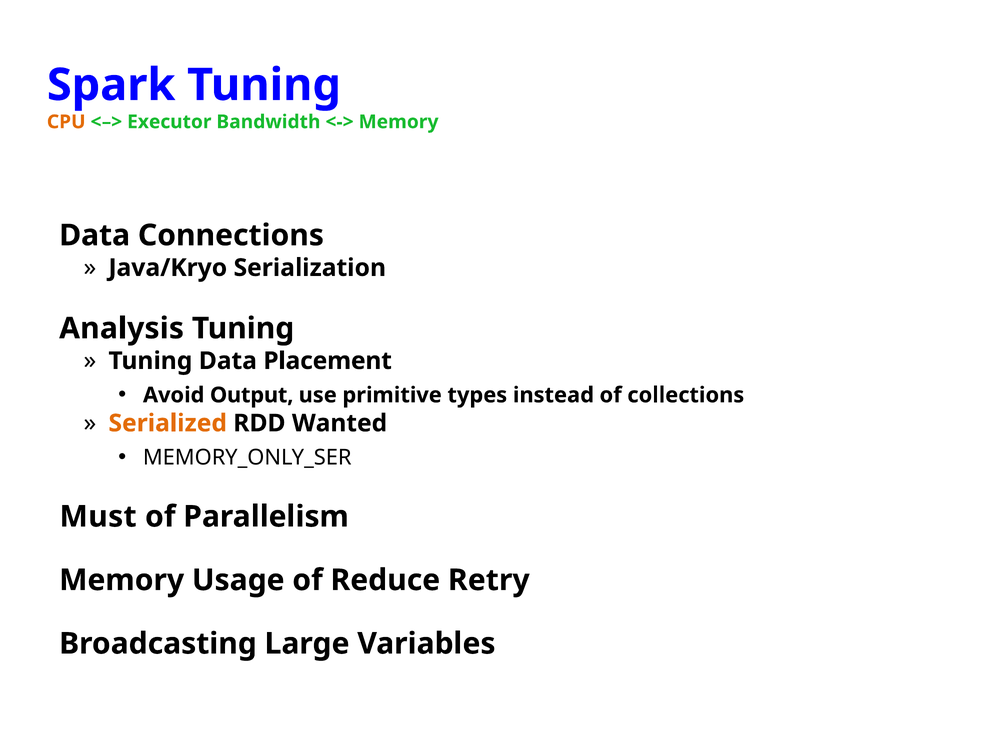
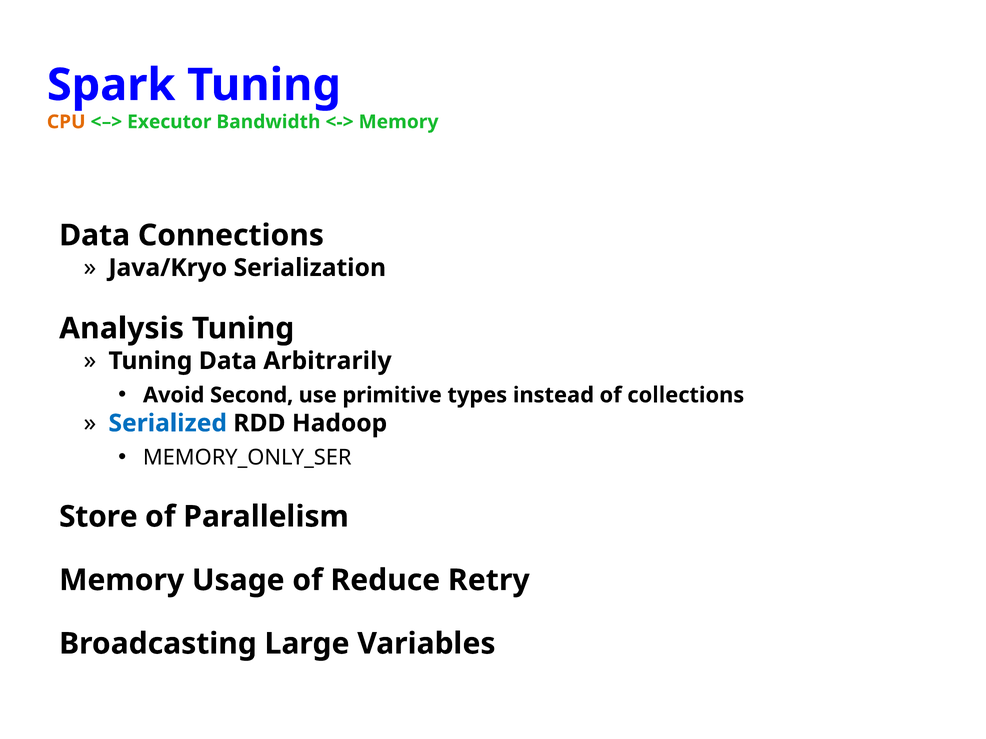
Placement: Placement -> Arbitrarily
Output: Output -> Second
Serialized colour: orange -> blue
Wanted: Wanted -> Hadoop
Must: Must -> Store
